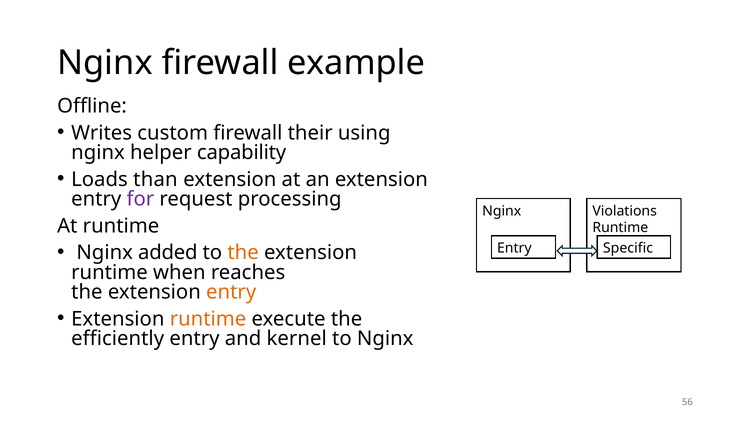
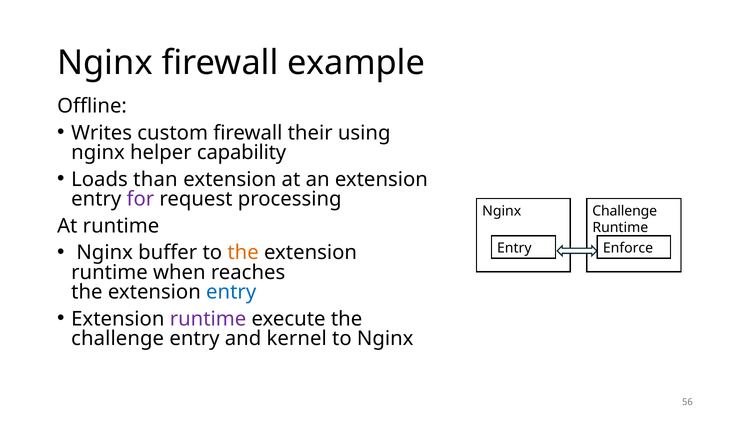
Nginx Violations: Violations -> Challenge
added: added -> buffer
Specific: Specific -> Enforce
entry at (231, 292) colour: orange -> blue
runtime at (208, 319) colour: orange -> purple
efficiently at (118, 338): efficiently -> challenge
